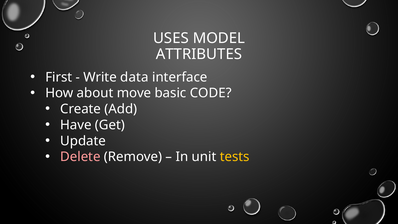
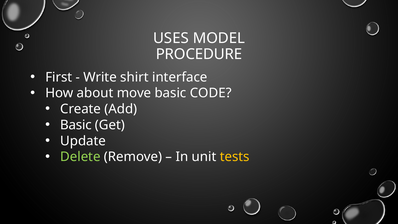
ATTRIBUTES: ATTRIBUTES -> PROCEDURE
data: data -> shirt
Have at (76, 125): Have -> Basic
Delete colour: pink -> light green
